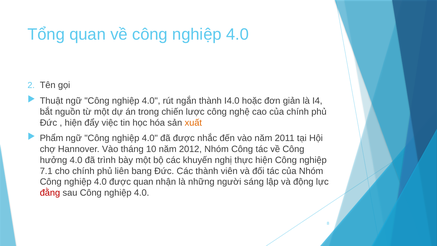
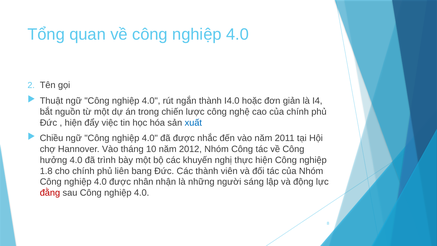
xuất colour: orange -> blue
Phẩm: Phẩm -> Chiều
7.1: 7.1 -> 1.8
được quan: quan -> nhân
